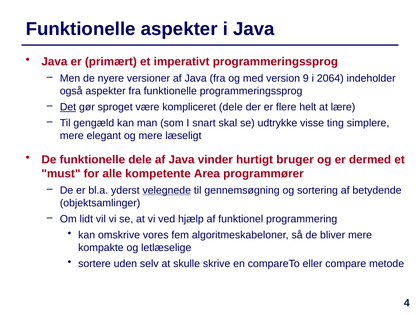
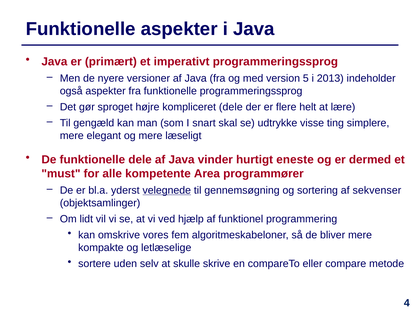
9: 9 -> 5
2064: 2064 -> 2013
Det underline: present -> none
være: være -> højre
bruger: bruger -> eneste
betydende: betydende -> sekvenser
